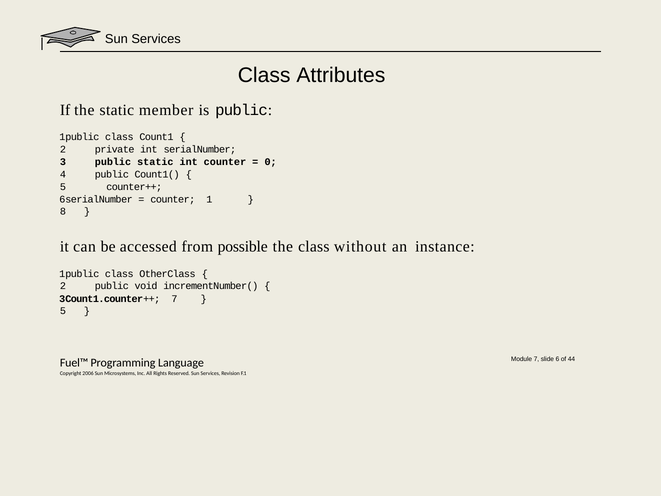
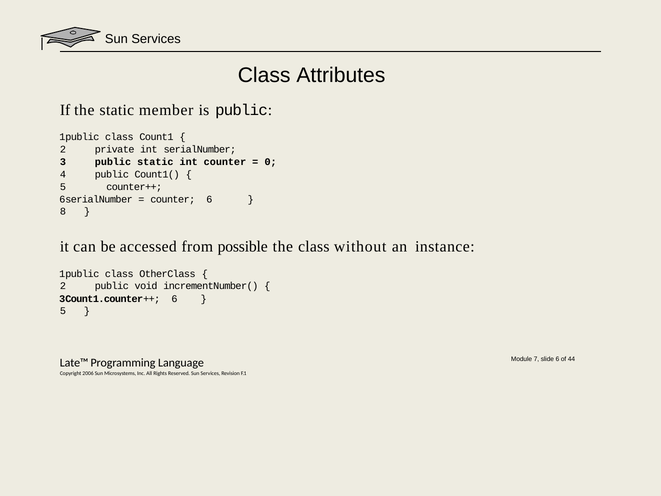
counter 1: 1 -> 6
7 at (174, 299): 7 -> 6
Fuel™: Fuel™ -> Late™
